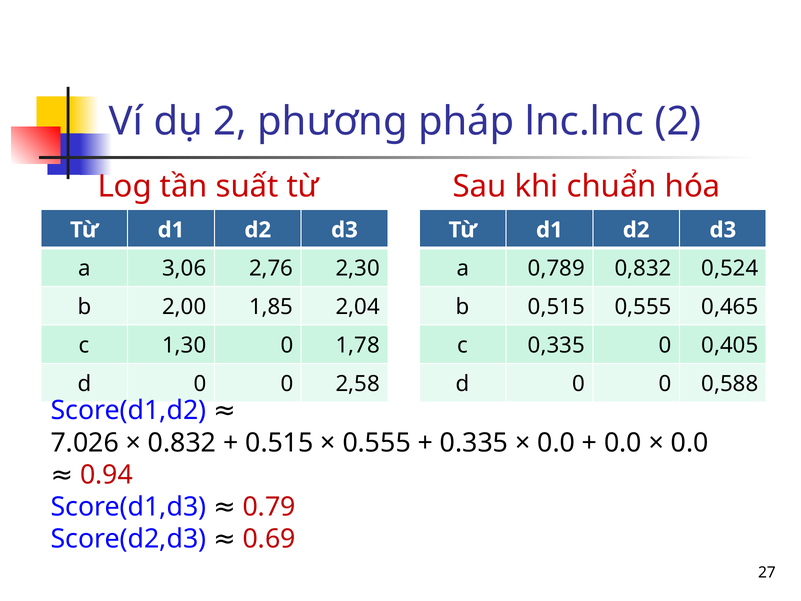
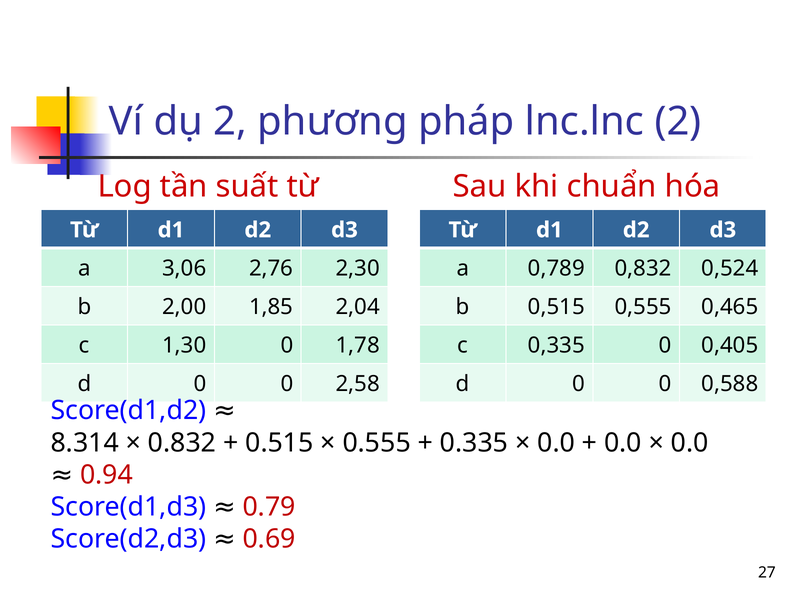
7.026: 7.026 -> 8.314
